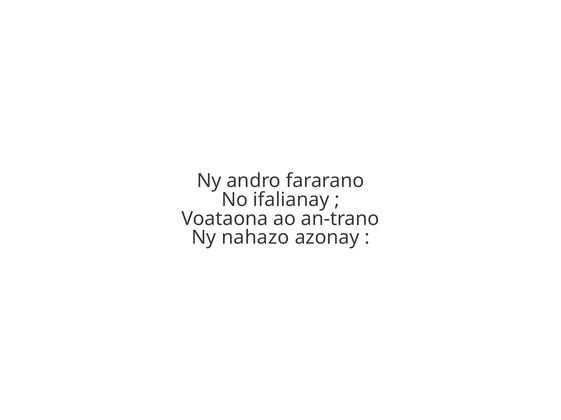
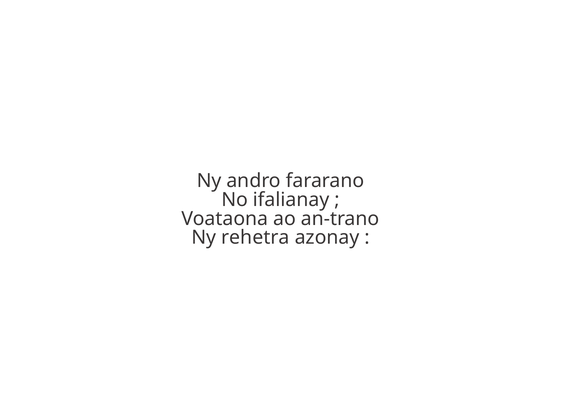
nahazo: nahazo -> rehetra
